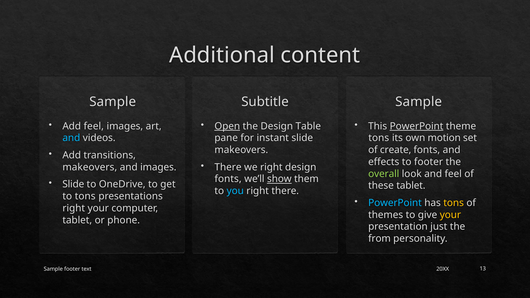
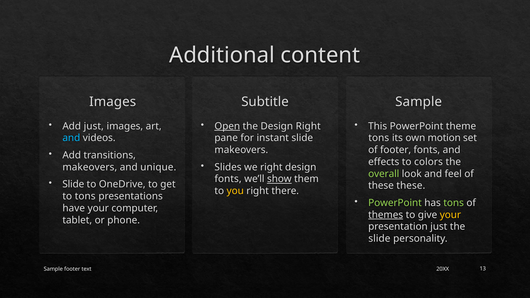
Sample at (113, 102): Sample -> Images
Add feel: feel -> just
Design Table: Table -> Right
PowerPoint at (417, 126) underline: present -> none
of create: create -> footer
to footer: footer -> colors
There at (228, 167): There -> Slides
and images: images -> unique
these tablet: tablet -> these
you colour: light blue -> yellow
PowerPoint at (395, 203) colour: light blue -> light green
tons at (454, 203) colour: yellow -> light green
right at (74, 208): right -> have
themes underline: none -> present
from at (379, 239): from -> slide
